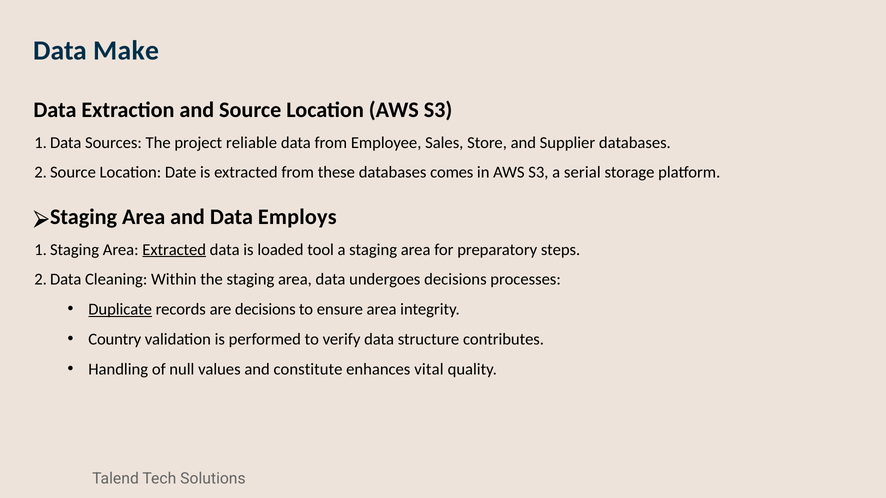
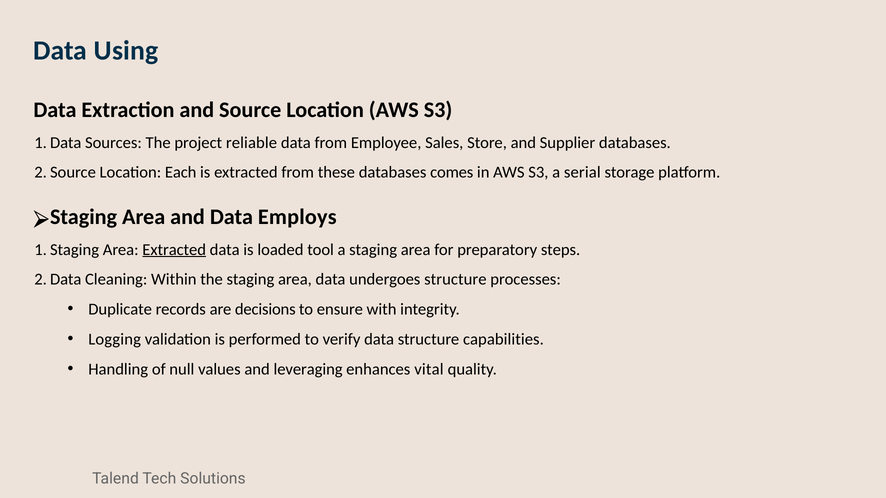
Make: Make -> Using
Date: Date -> Each
undergoes decisions: decisions -> structure
Duplicate underline: present -> none
ensure area: area -> with
Country: Country -> Logging
contributes: contributes -> capabilities
constitute: constitute -> leveraging
